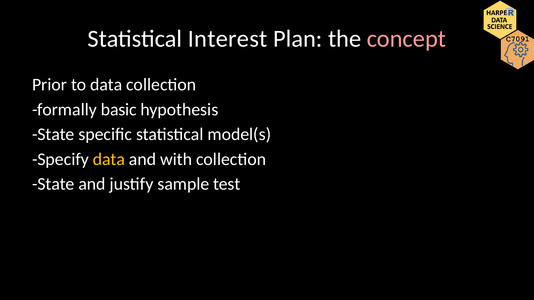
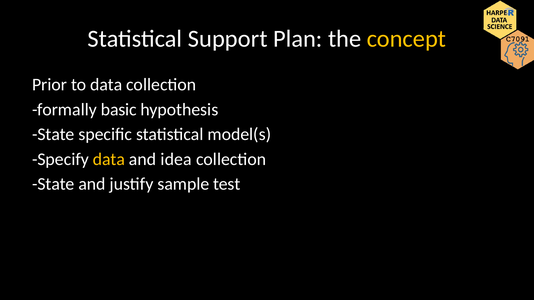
Interest: Interest -> Support
concept colour: pink -> yellow
with: with -> idea
